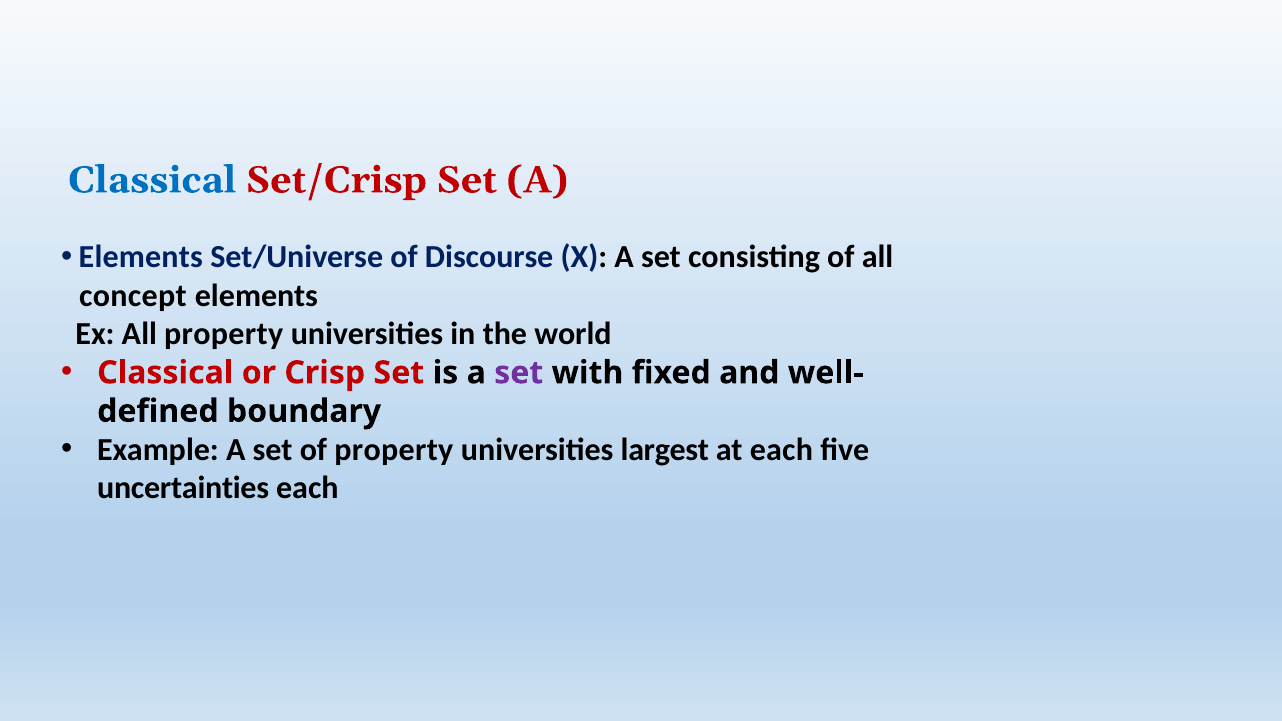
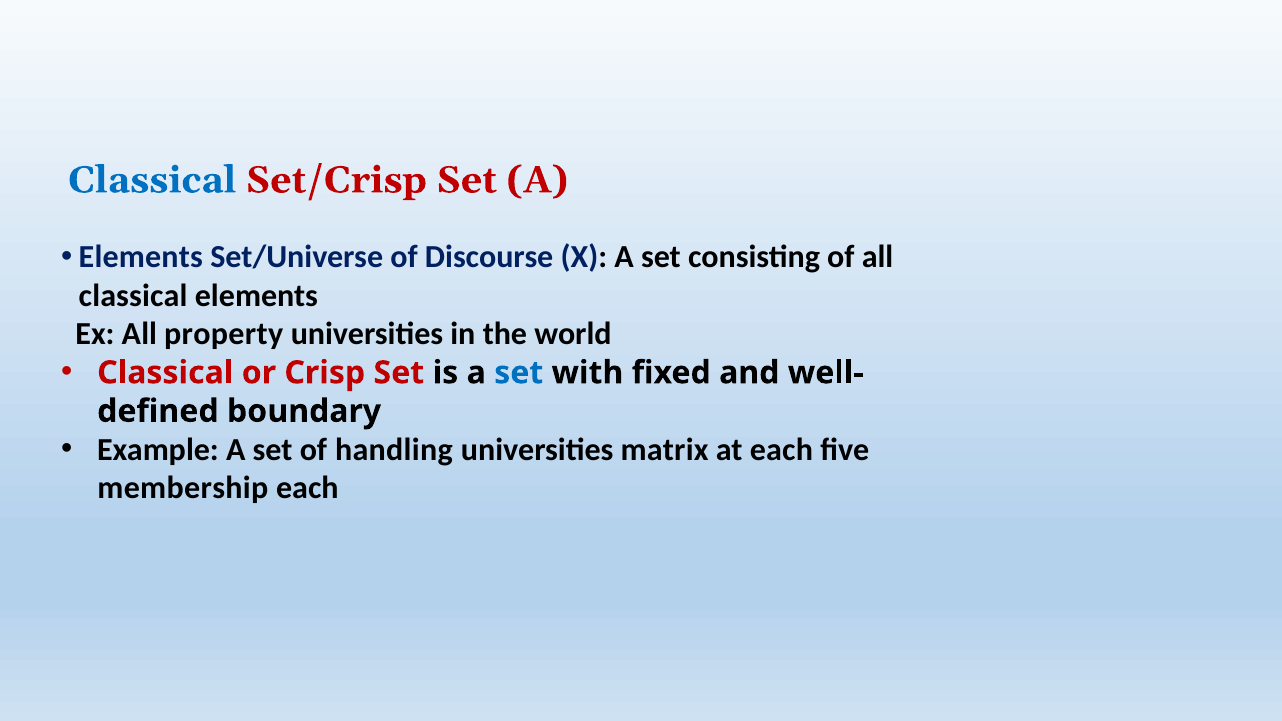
concept at (133, 296): concept -> classical
set at (519, 373) colour: purple -> blue
of property: property -> handling
largest: largest -> matrix
uncertainties: uncertainties -> membership
